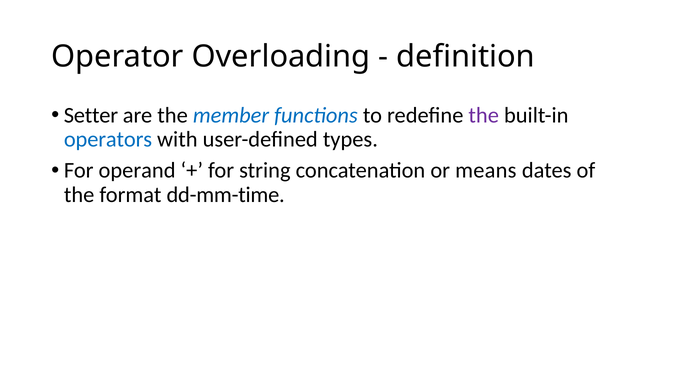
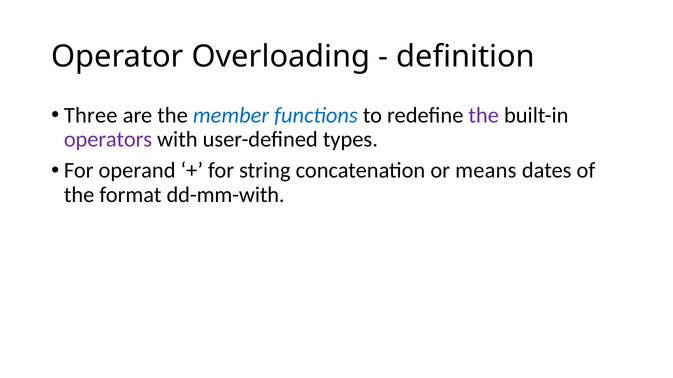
Setter: Setter -> Three
operators colour: blue -> purple
dd-mm-time: dd-mm-time -> dd-mm-with
